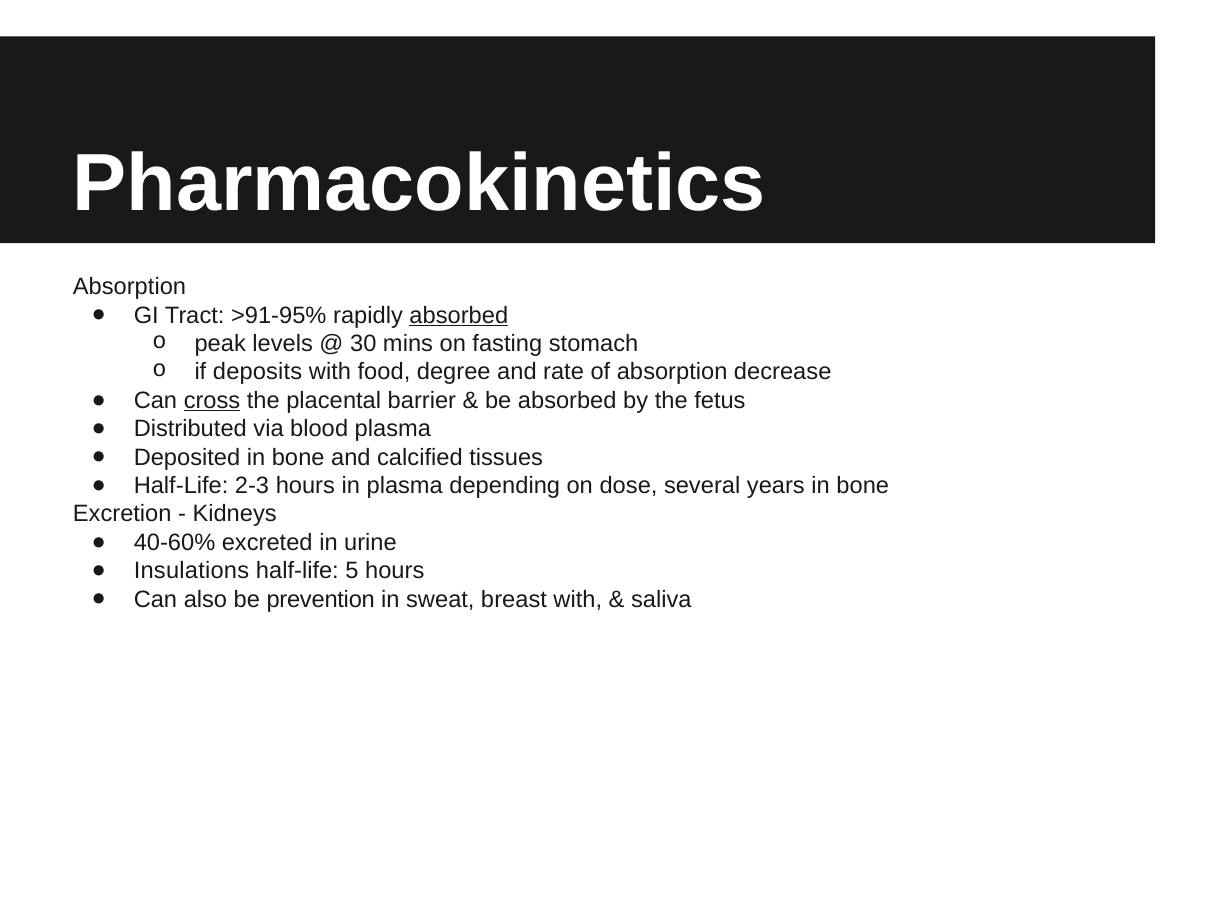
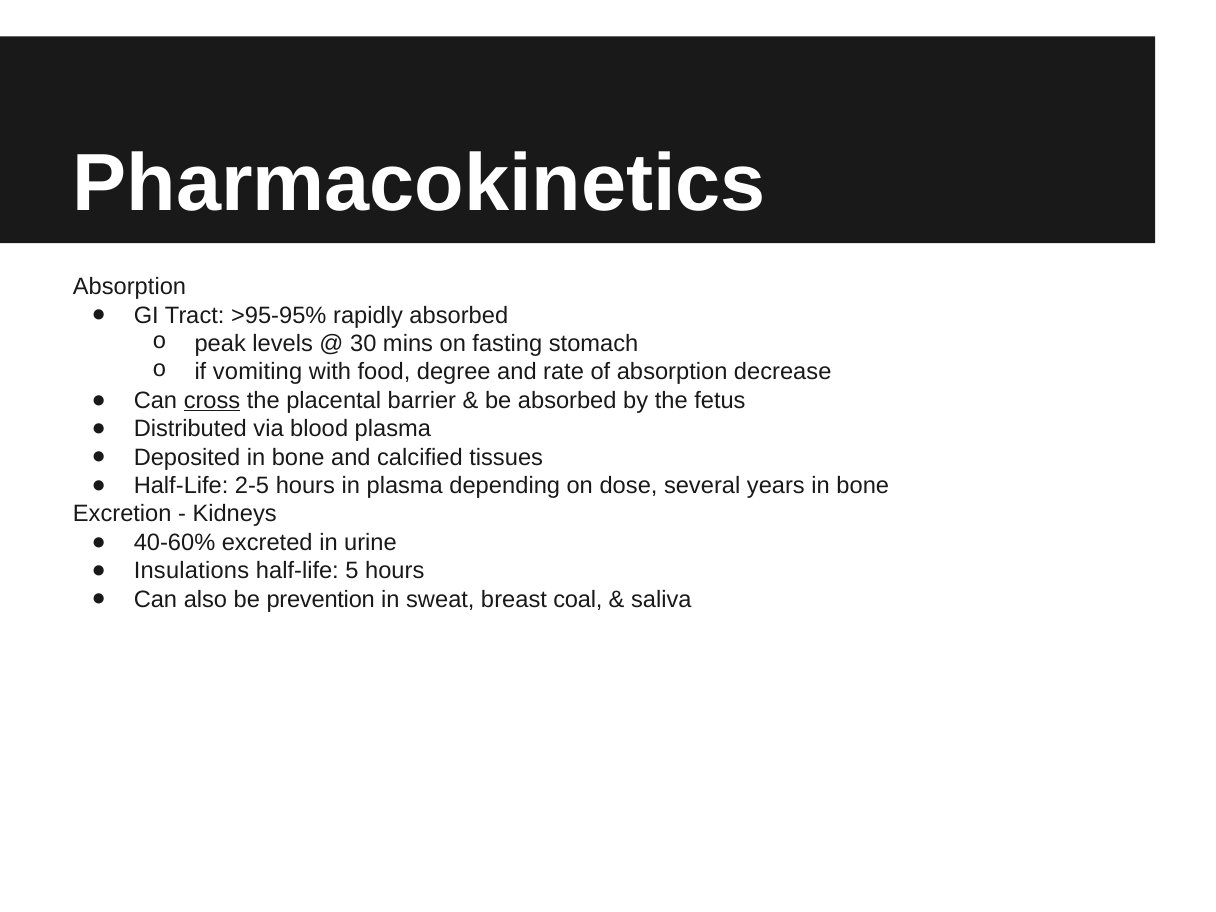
>91-95%: >91-95% -> >95-95%
absorbed at (459, 315) underline: present -> none
deposits: deposits -> vomiting
2-3: 2-3 -> 2-5
breast with: with -> coal
